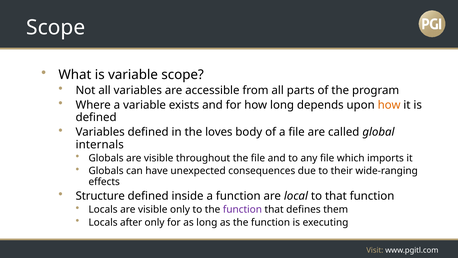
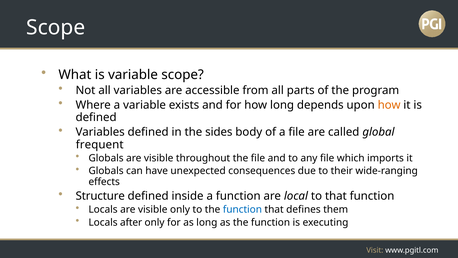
loves: loves -> sides
internals: internals -> frequent
function at (242, 209) colour: purple -> blue
